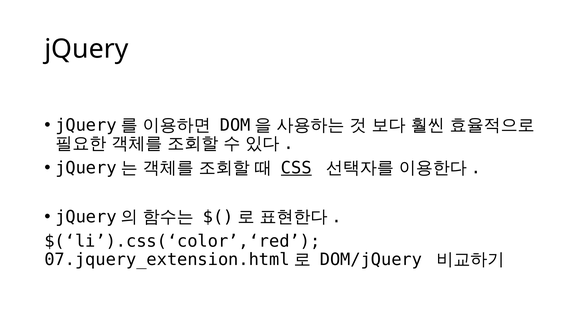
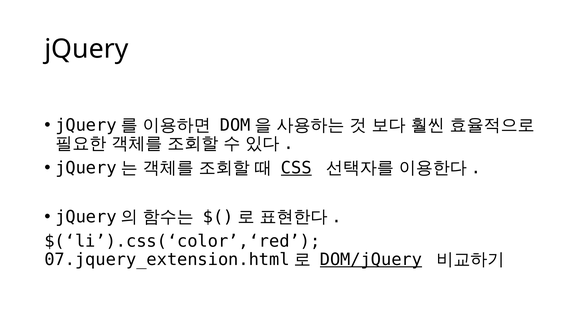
DOM/jQuery underline: none -> present
